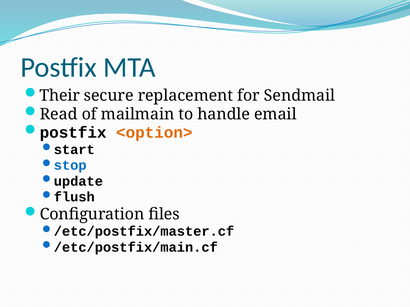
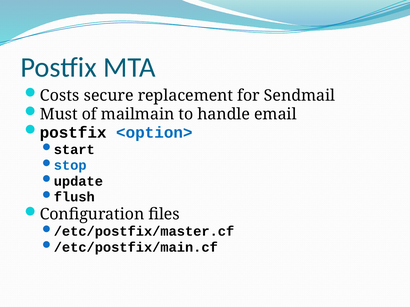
Their: Their -> Costs
Read: Read -> Must
<option> colour: orange -> blue
